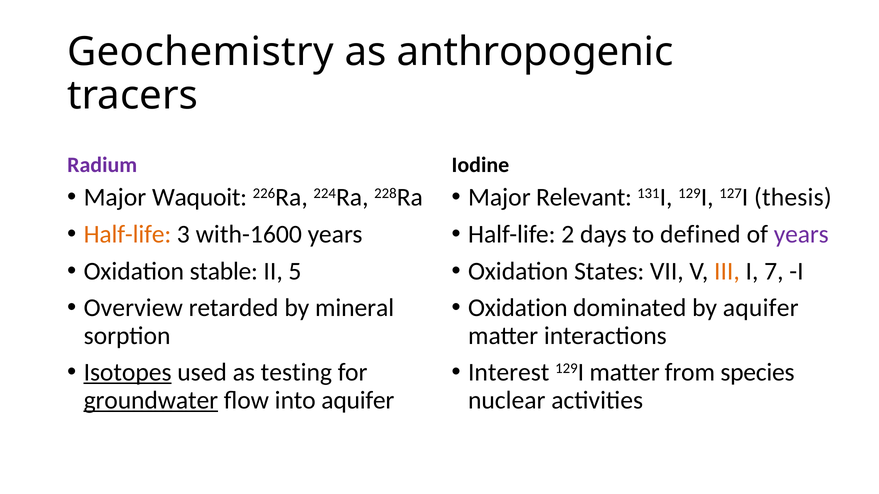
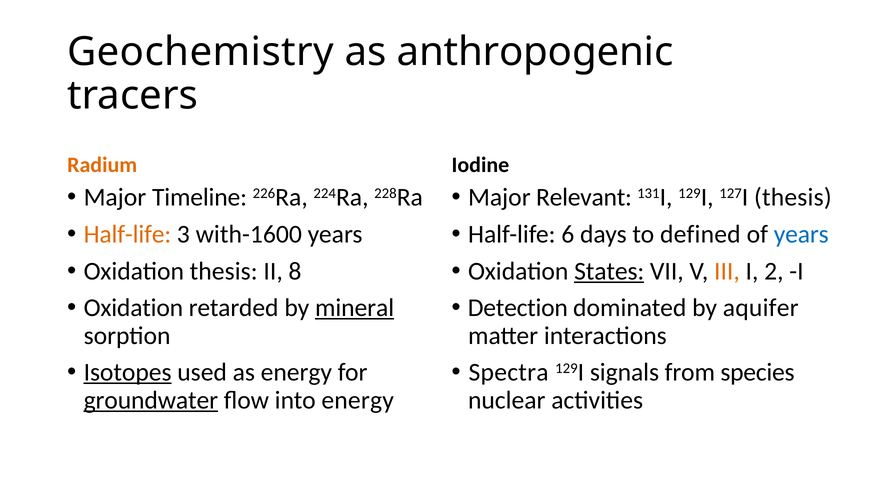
Radium colour: purple -> orange
Waquoit: Waquoit -> Timeline
2: 2 -> 6
years at (801, 234) colour: purple -> blue
Oxidation stable: stable -> thesis
5: 5 -> 8
States underline: none -> present
7: 7 -> 2
Overview at (133, 308): Overview -> Oxidation
mineral underline: none -> present
Oxidation at (518, 308): Oxidation -> Detection
as testing: testing -> energy
Interest: Interest -> Spectra
129I matter: matter -> signals
into aquifer: aquifer -> energy
